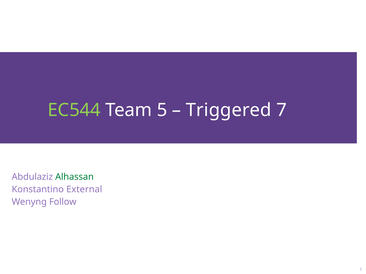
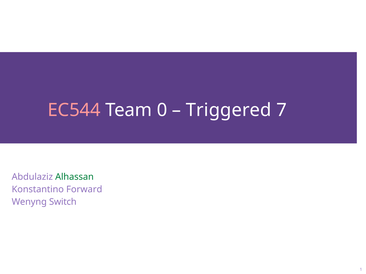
EC544 colour: light green -> pink
5: 5 -> 0
External: External -> Forward
Follow: Follow -> Switch
